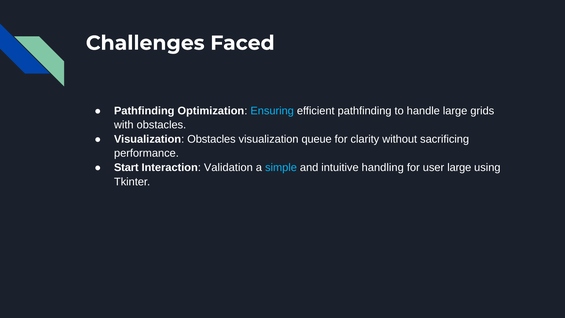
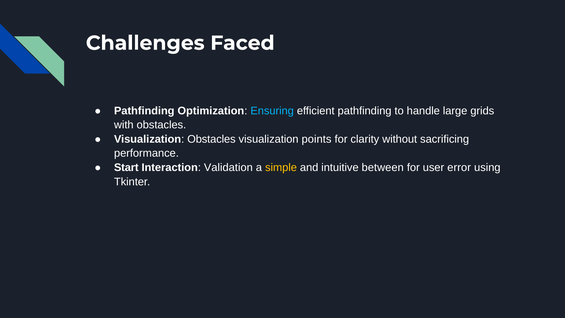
queue: queue -> points
simple colour: light blue -> yellow
handling: handling -> between
user large: large -> error
